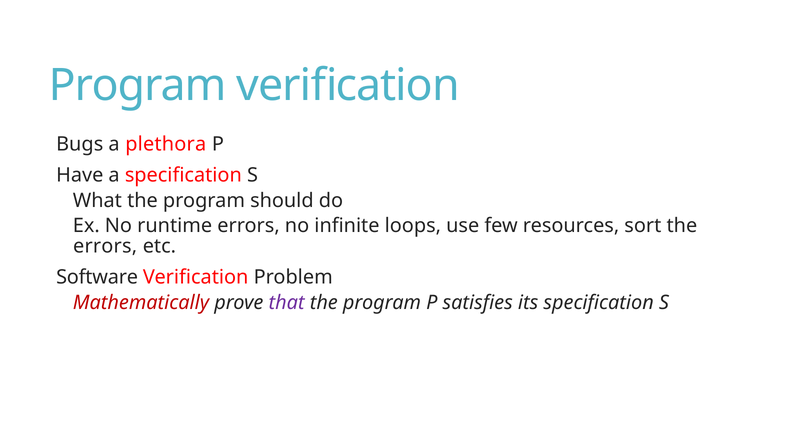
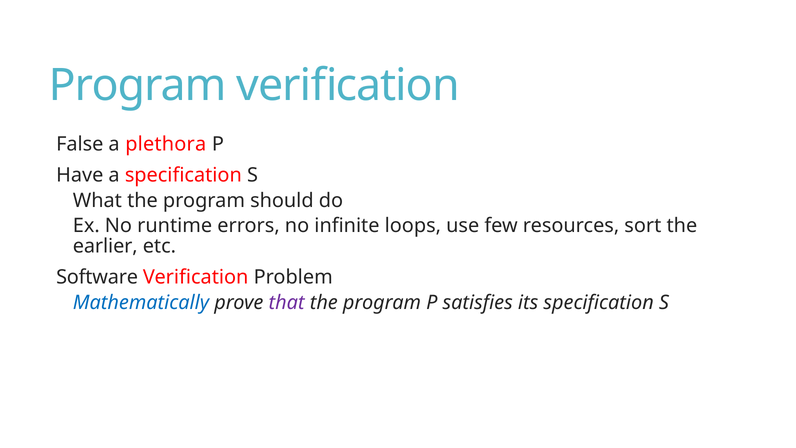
Bugs: Bugs -> False
errors at (105, 246): errors -> earlier
Mathematically colour: red -> blue
